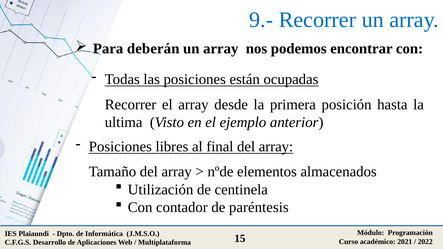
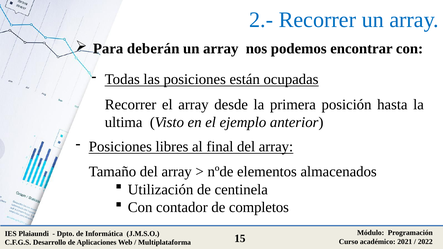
9.-: 9.- -> 2.-
paréntesis: paréntesis -> completos
